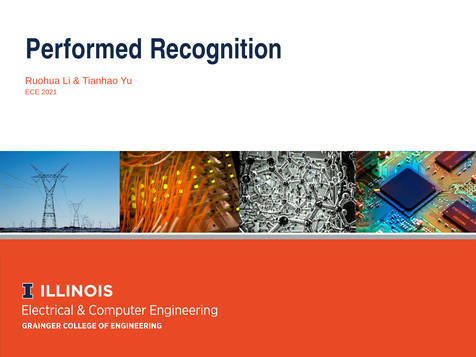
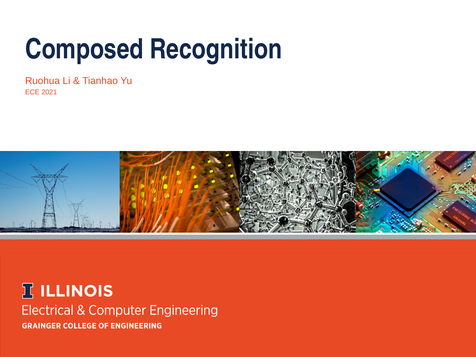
Performed: Performed -> Composed
